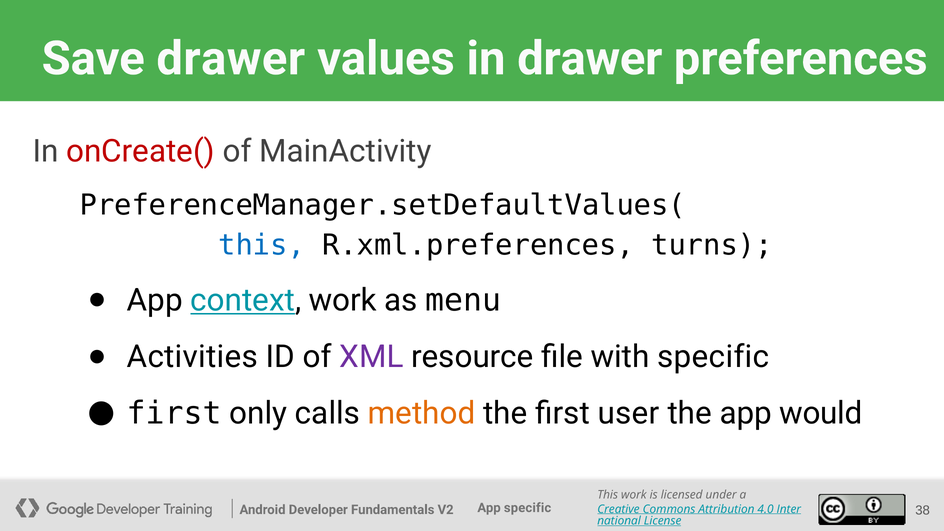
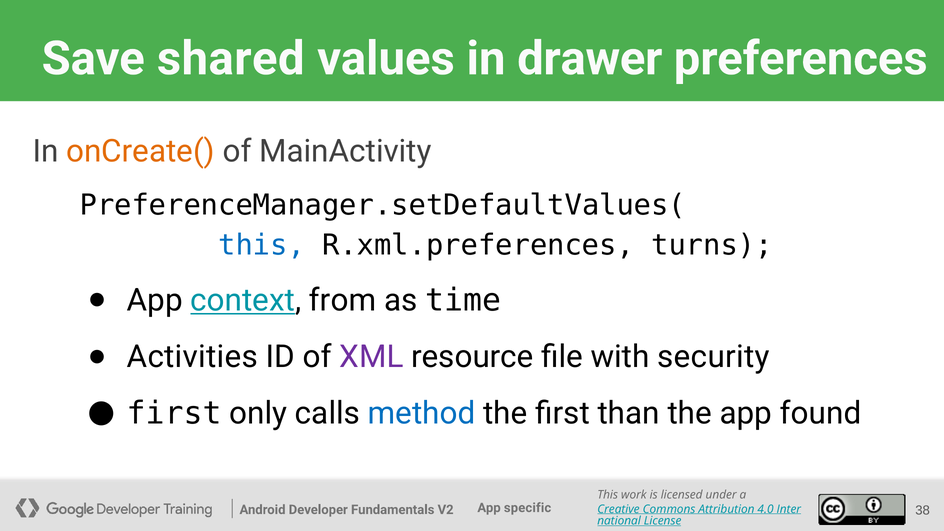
Save drawer: drawer -> shared
onCreate( colour: red -> orange
context work: work -> from
menu: menu -> time
with specific: specific -> security
method colour: orange -> blue
user: user -> than
would: would -> found
